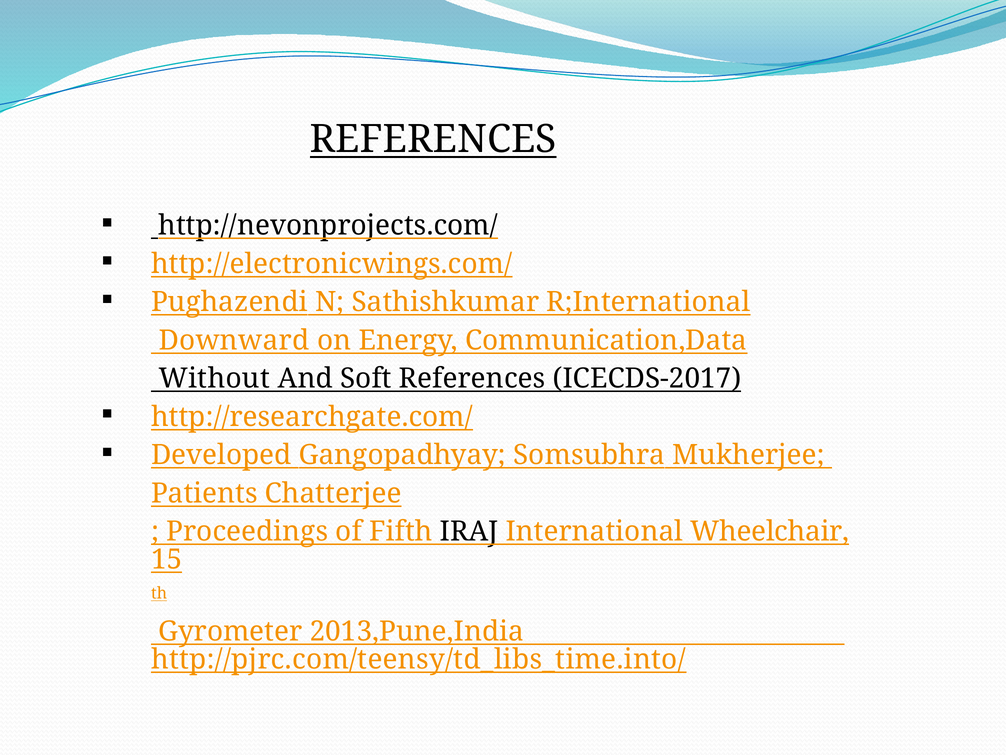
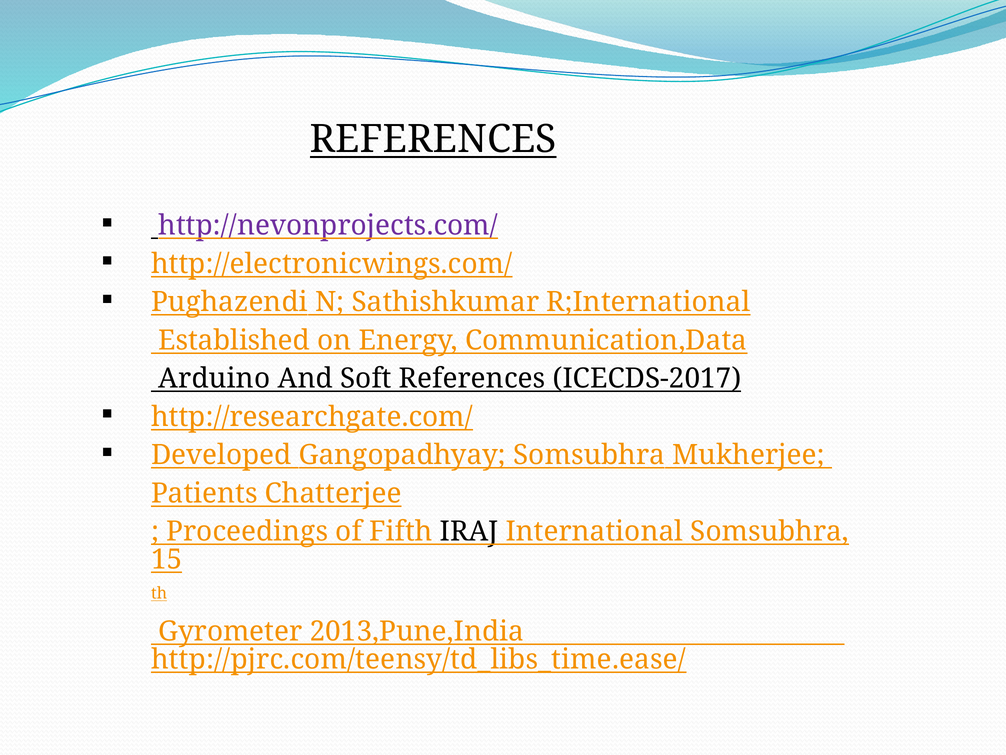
http://nevonprojects.com/ colour: black -> purple
Downward: Downward -> Established
Without: Without -> Arduino
International Wheelchair: Wheelchair -> Somsubhra
http://pjrc.com/teensy/td_libs_time.into/: http://pjrc.com/teensy/td_libs_time.into/ -> http://pjrc.com/teensy/td_libs_time.ease/
